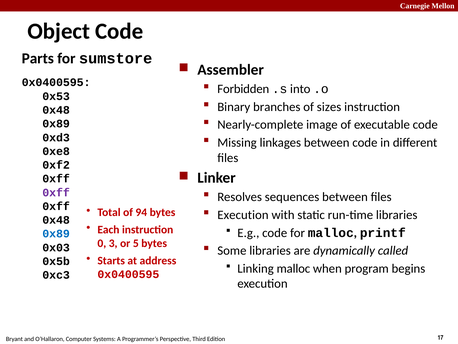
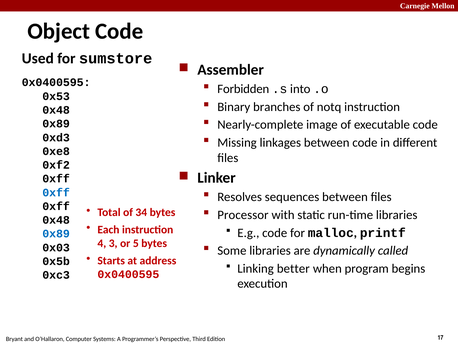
Parts: Parts -> Used
sizes: sizes -> notq
0xff at (56, 192) colour: purple -> blue
94: 94 -> 34
Execution at (243, 215): Execution -> Processor
0: 0 -> 4
Linking malloc: malloc -> better
